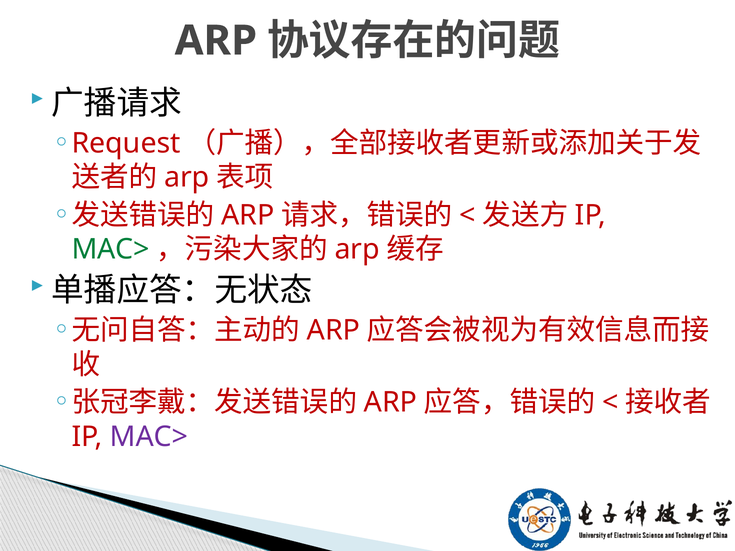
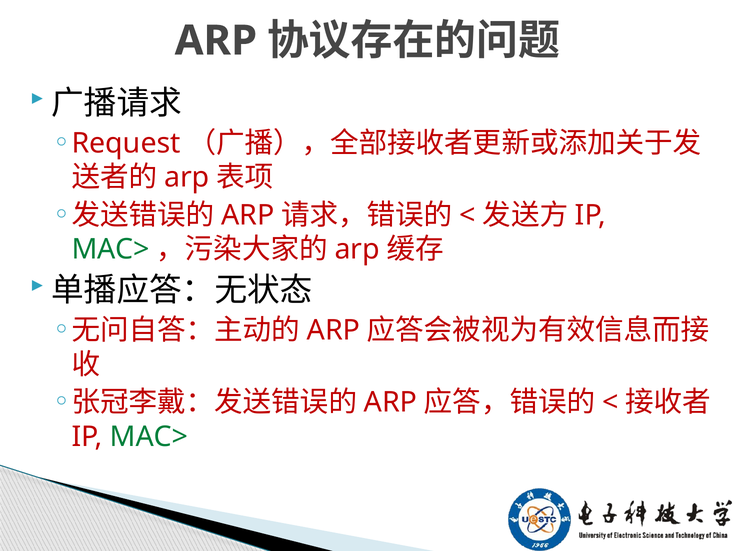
MAC> at (149, 437) colour: purple -> green
